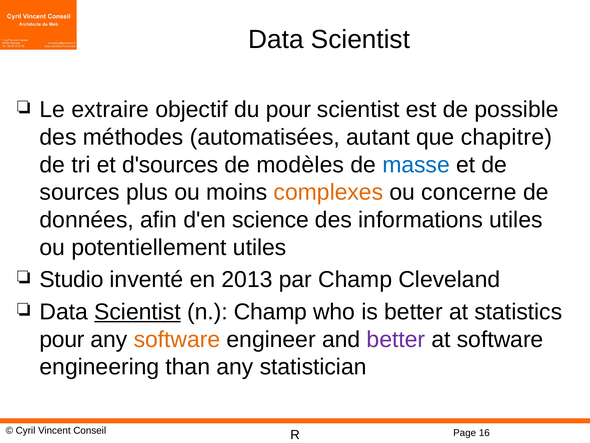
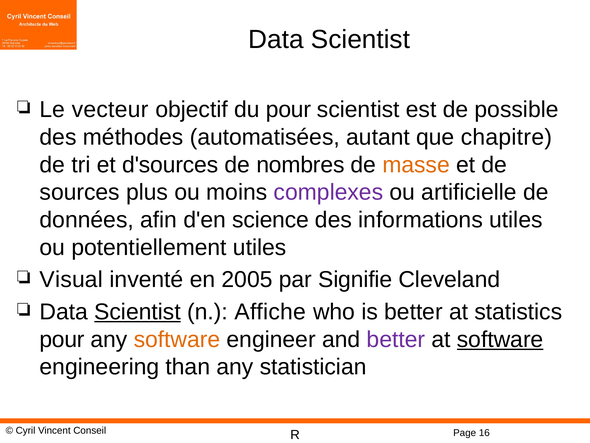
extraire: extraire -> vecteur
modèles: modèles -> nombres
masse colour: blue -> orange
complexes colour: orange -> purple
concerne: concerne -> artificielle
Studio: Studio -> Visual
2013: 2013 -> 2005
par Champ: Champ -> Signifie
n Champ: Champ -> Affiche
software at (500, 339) underline: none -> present
